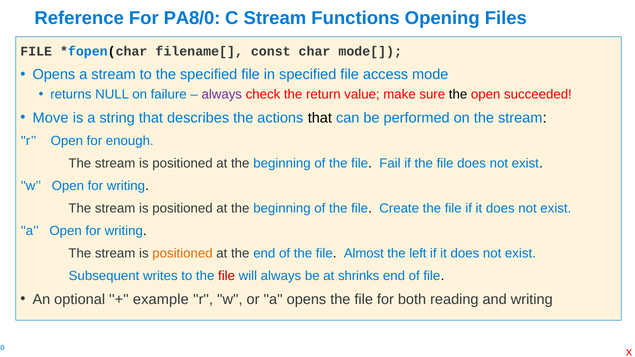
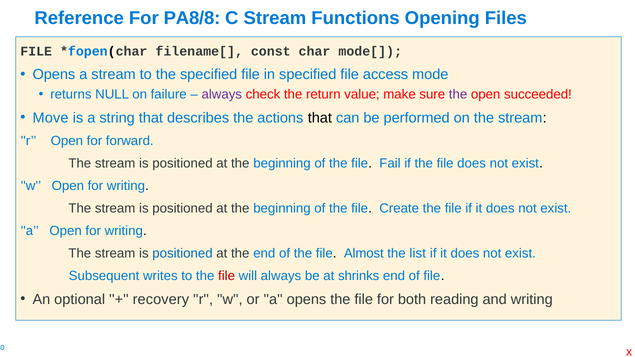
PA8/0: PA8/0 -> PA8/8
the at (458, 95) colour: black -> purple
enough: enough -> forward
positioned at (182, 254) colour: orange -> blue
left: left -> list
example: example -> recovery
